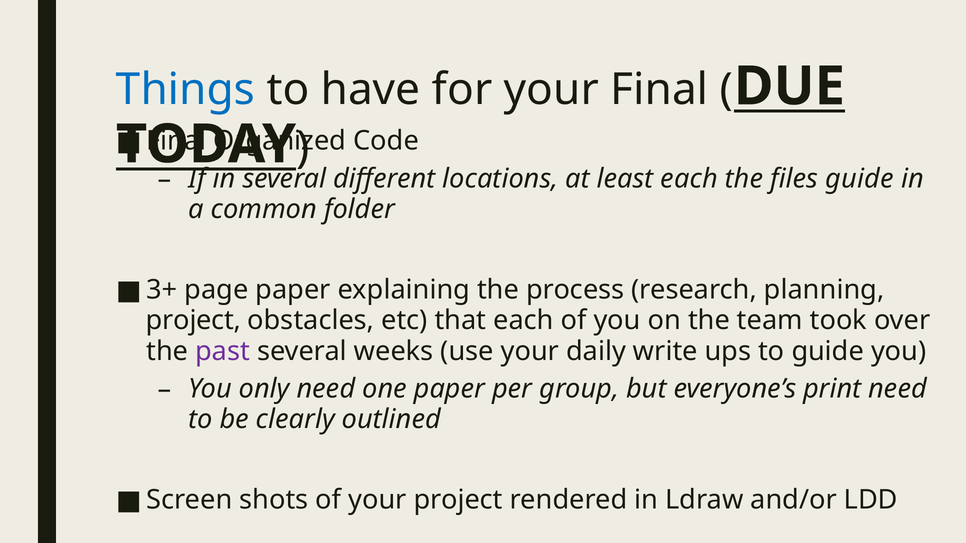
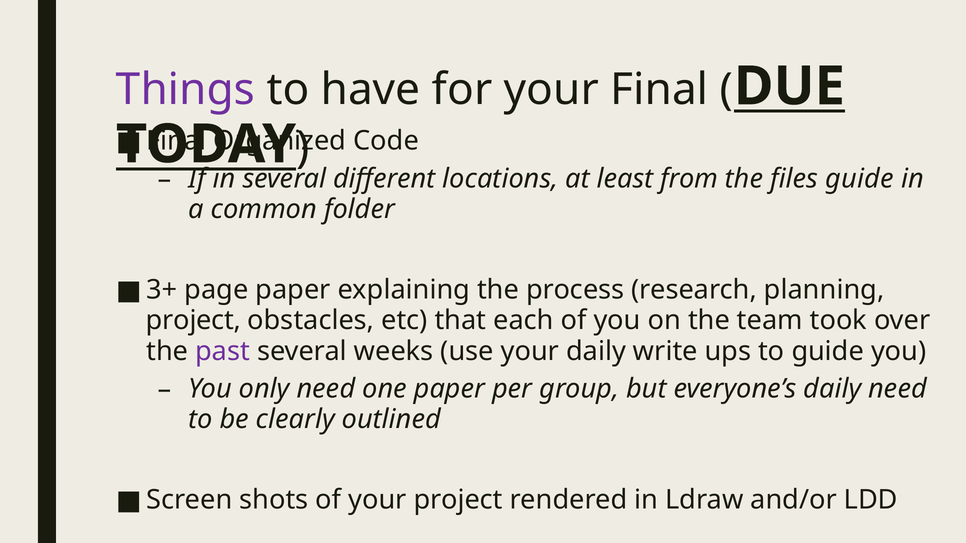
Things colour: blue -> purple
least each: each -> from
everyone’s print: print -> daily
